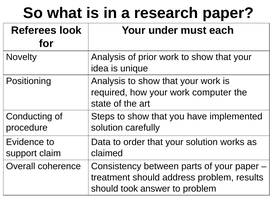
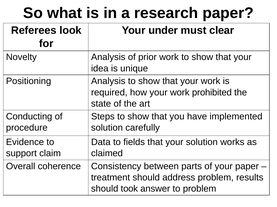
each: each -> clear
computer: computer -> prohibited
order: order -> fields
